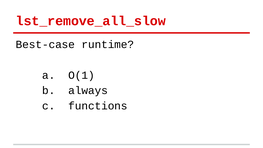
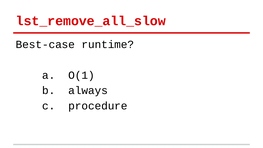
functions: functions -> procedure
